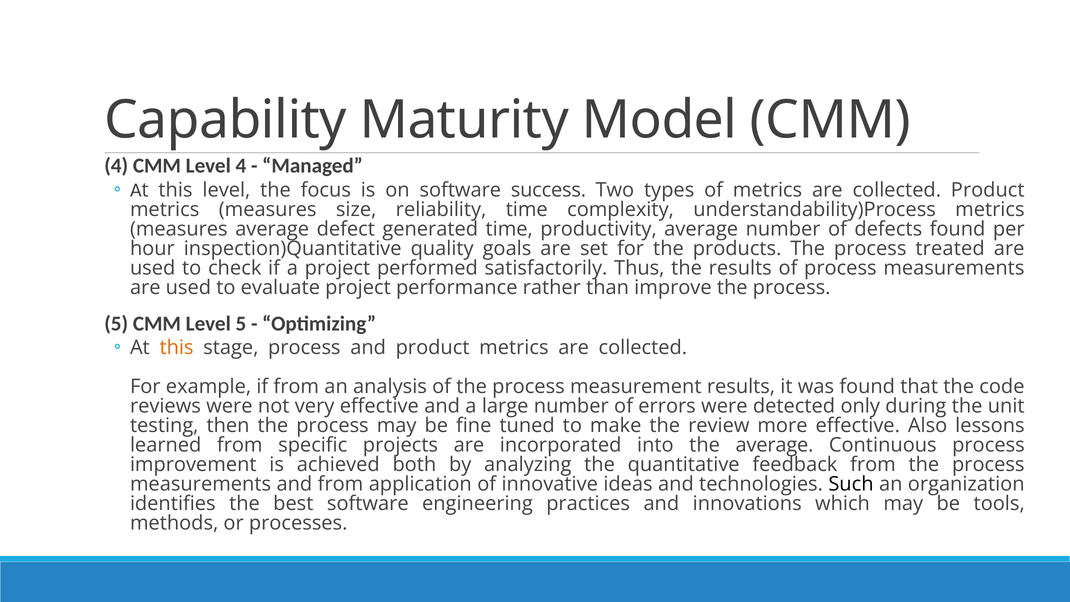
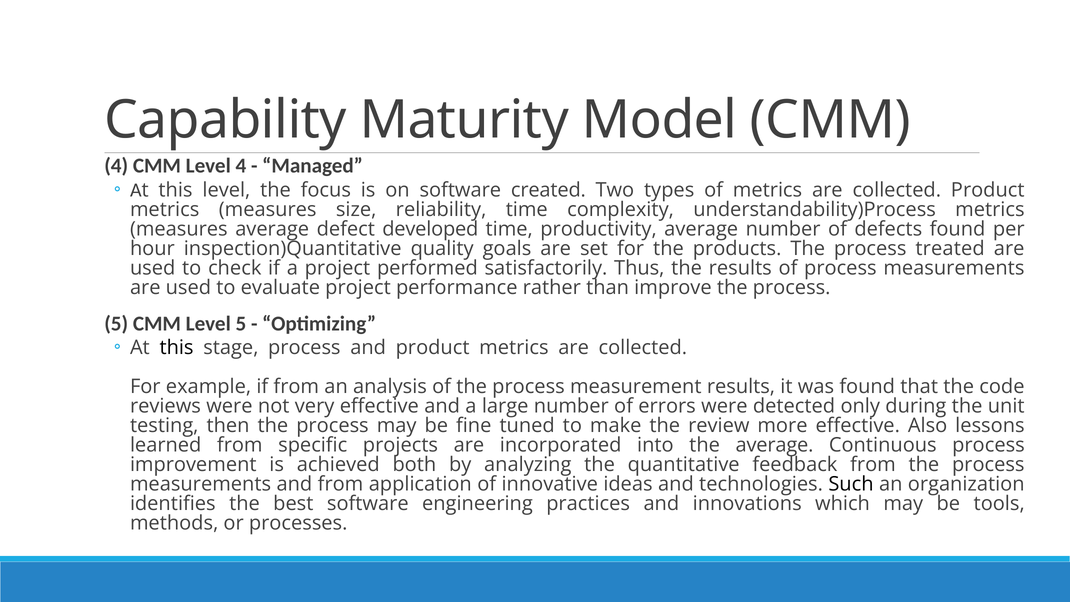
success: success -> created
generated: generated -> developed
this at (177, 348) colour: orange -> black
